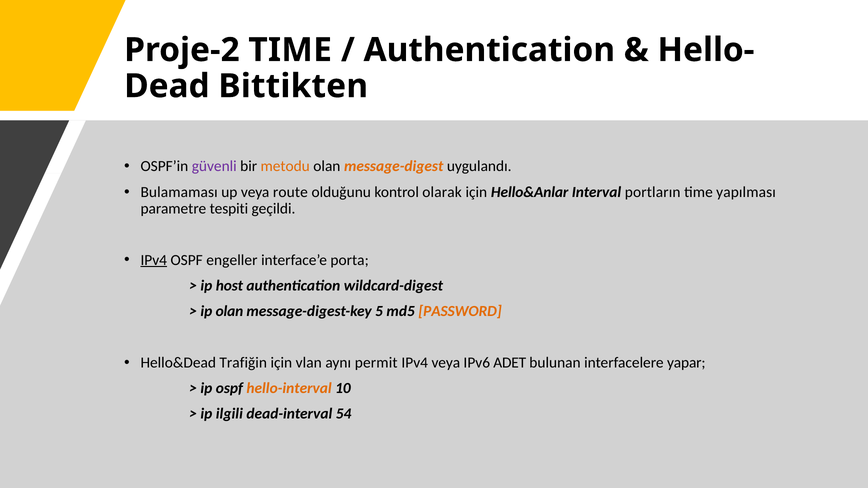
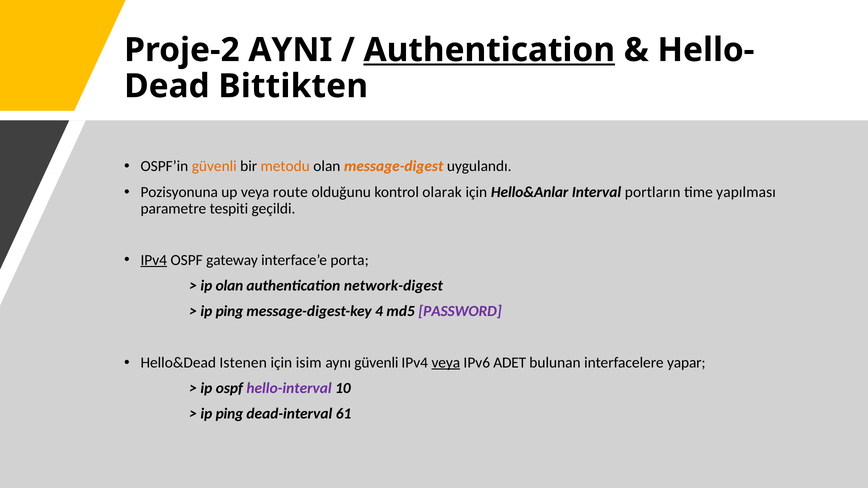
Proje-2 TIME: TIME -> AYNI
Authentication at (489, 50) underline: none -> present
güvenli at (214, 166) colour: purple -> orange
Bulamaması: Bulamaması -> Pozisyonuna
engeller: engeller -> gateway
ip host: host -> olan
wildcard-digest: wildcard-digest -> network-digest
olan at (229, 311): olan -> ping
5: 5 -> 4
PASSWORD colour: orange -> purple
Trafiğin: Trafiğin -> Istenen
vlan: vlan -> isim
aynı permit: permit -> güvenli
veya at (446, 363) underline: none -> present
hello-interval colour: orange -> purple
ilgili at (229, 414): ilgili -> ping
54: 54 -> 61
